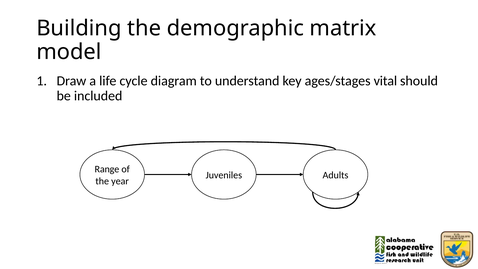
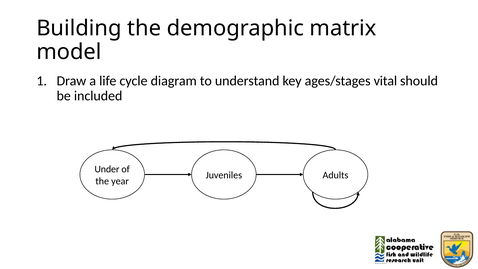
Range: Range -> Under
